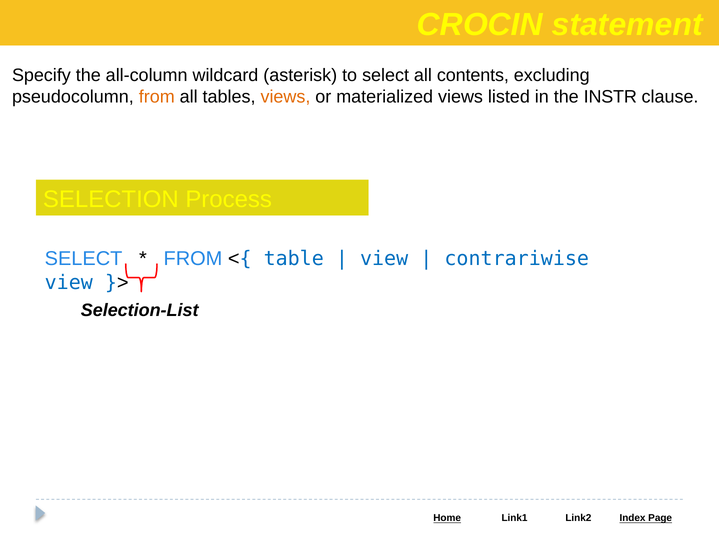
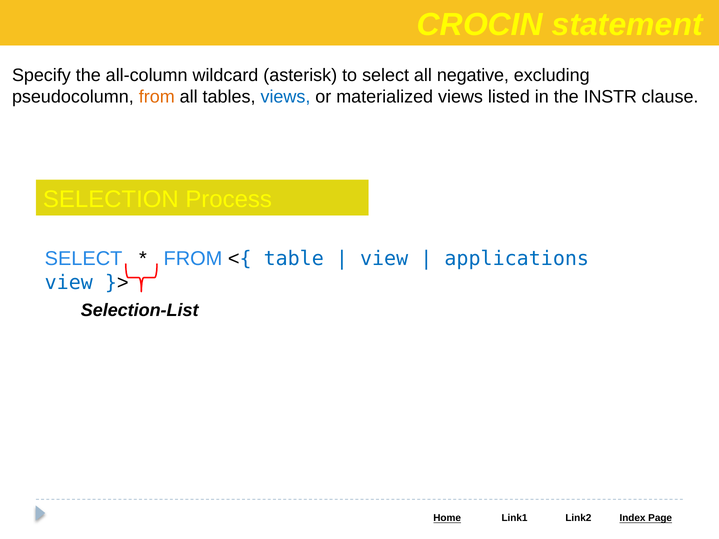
contents: contents -> negative
views at (285, 97) colour: orange -> blue
contrariwise: contrariwise -> applications
